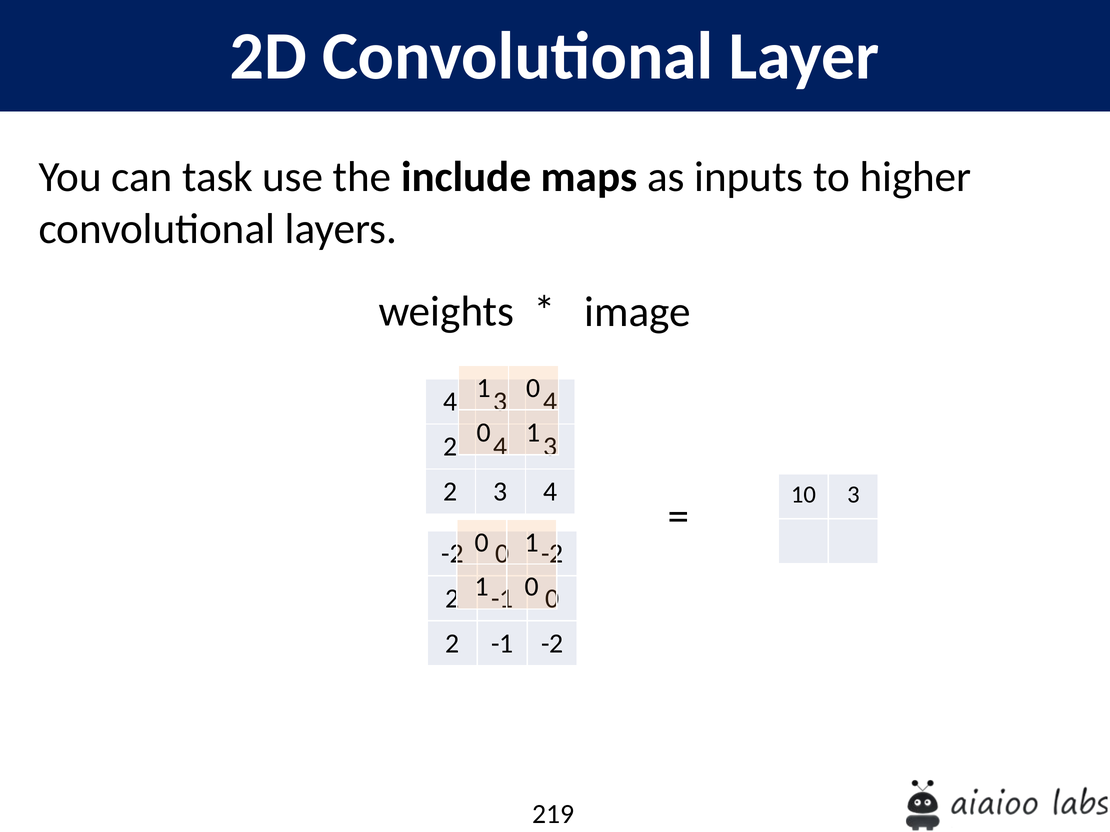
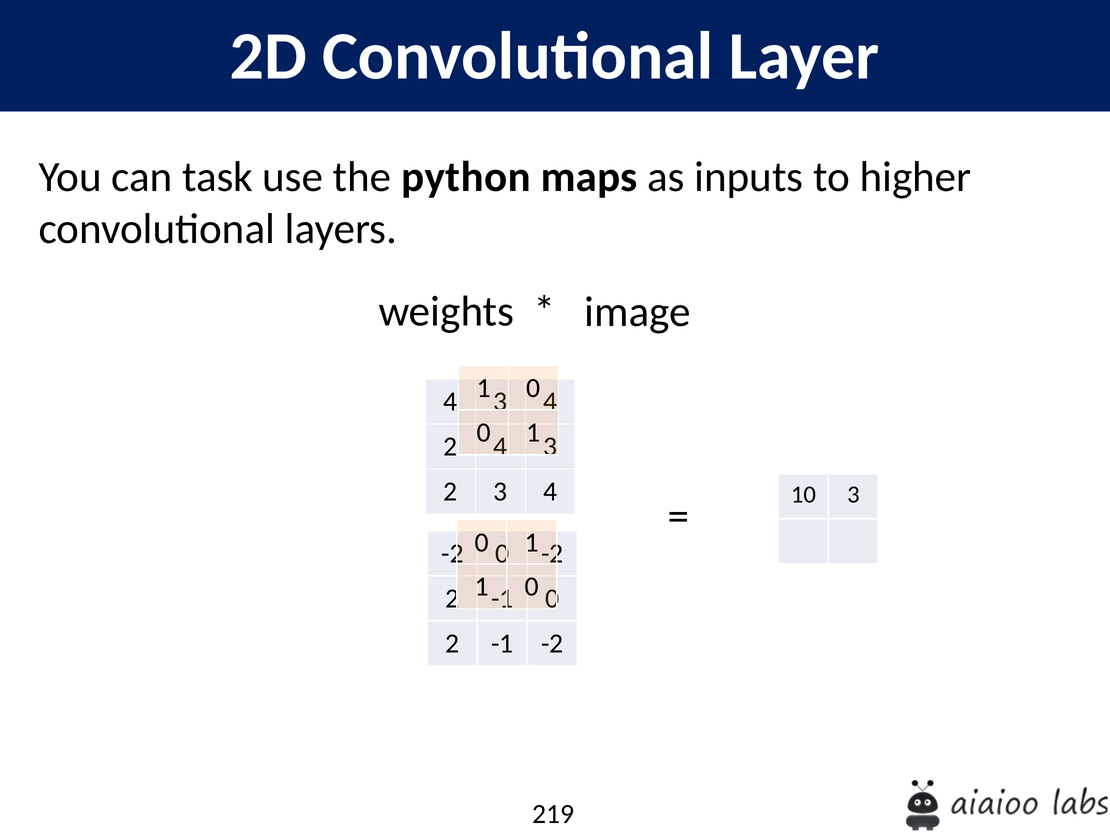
include: include -> python
